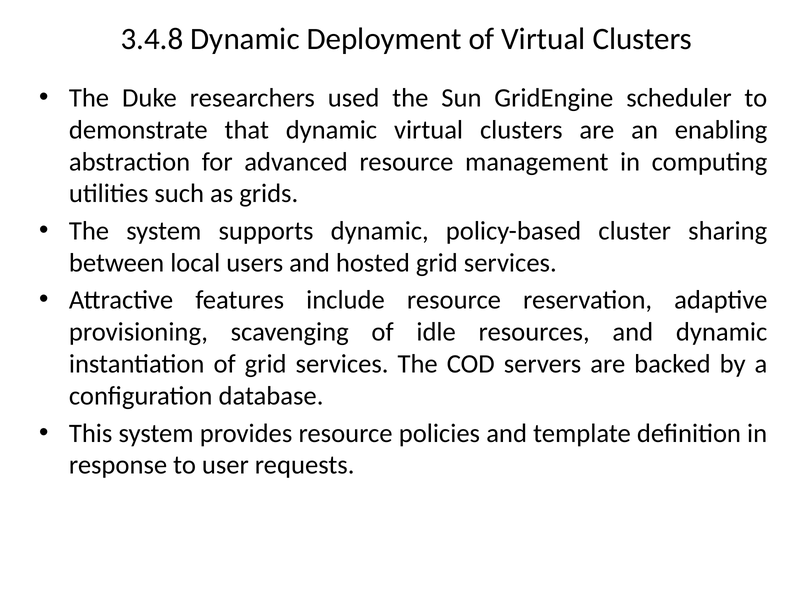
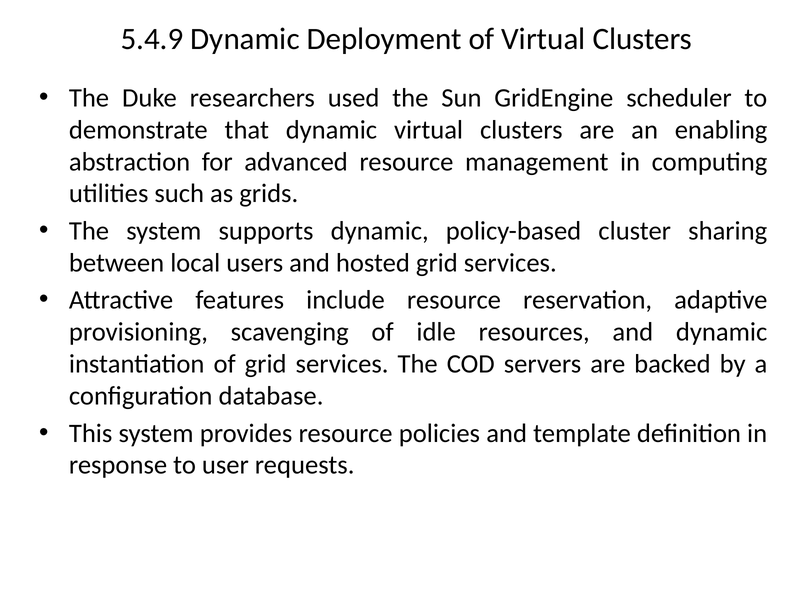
3.4.8: 3.4.8 -> 5.4.9
